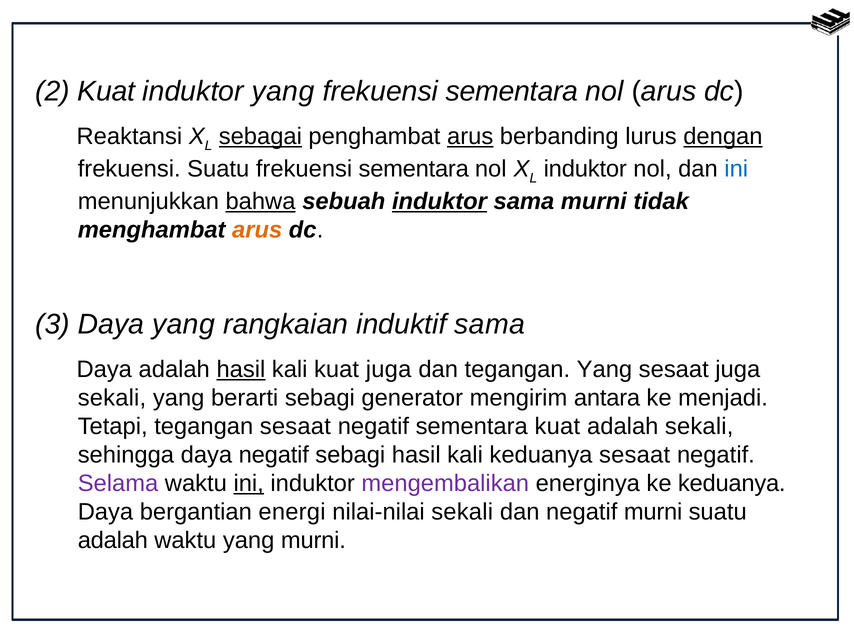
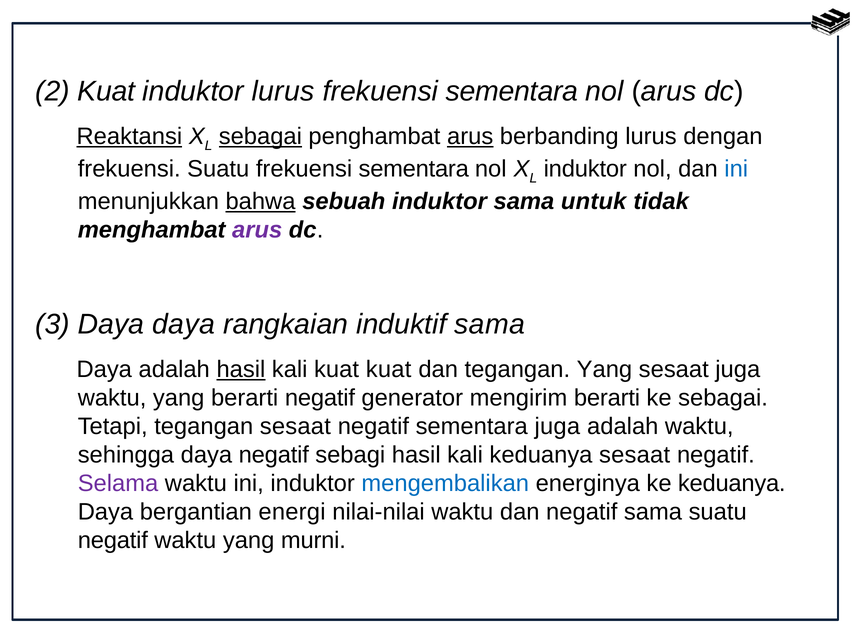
induktor yang: yang -> lurus
Reaktansi underline: none -> present
dengan underline: present -> none
induktor at (439, 201) underline: present -> none
sama murni: murni -> untuk
arus at (257, 230) colour: orange -> purple
Daya yang: yang -> daya
kuat juga: juga -> kuat
sekali at (112, 398): sekali -> waktu
berarti sebagi: sebagi -> negatif
mengirim antara: antara -> berarti
ke menjadi: menjadi -> sebagai
sementara kuat: kuat -> juga
adalah sekali: sekali -> waktu
ini at (249, 483) underline: present -> none
mengembalikan colour: purple -> blue
nilai-nilai sekali: sekali -> waktu
negatif murni: murni -> sama
adalah at (113, 540): adalah -> negatif
